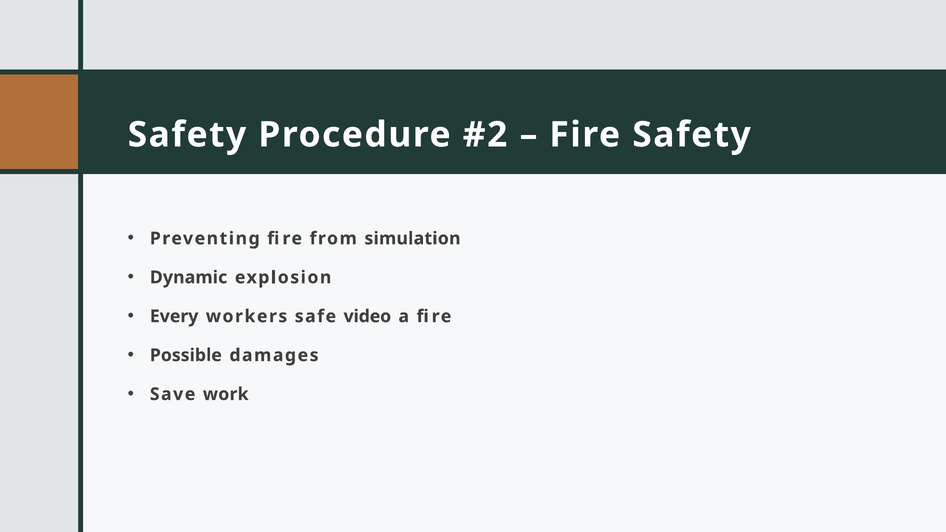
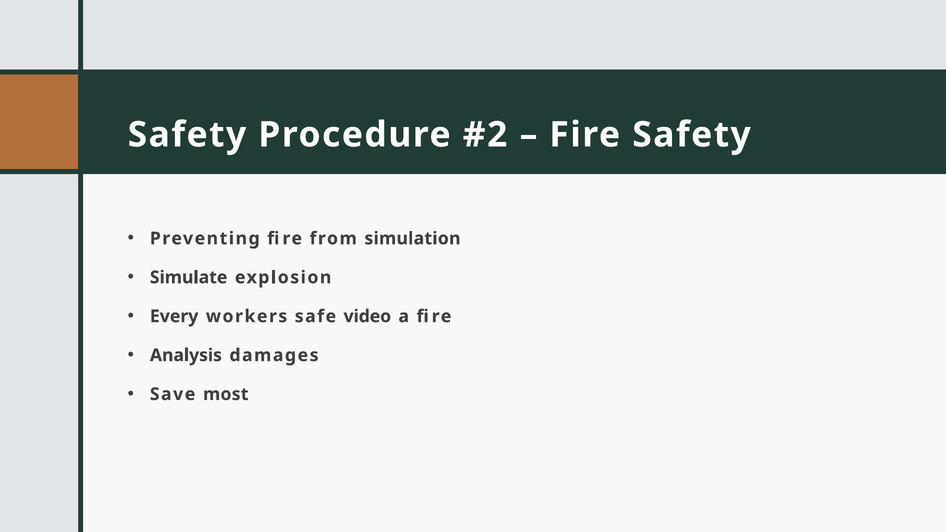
Dynamic: Dynamic -> Simulate
Possible: Possible -> Analysis
work: work -> most
